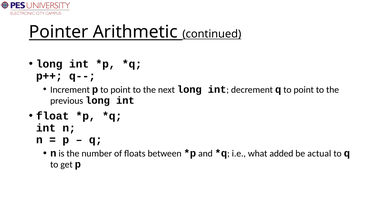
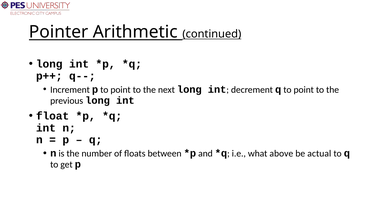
added: added -> above
